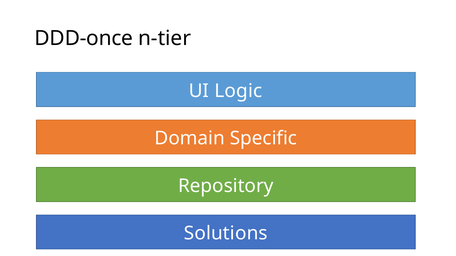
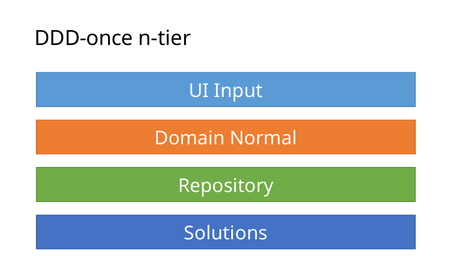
Logic: Logic -> Input
Specific: Specific -> Normal
